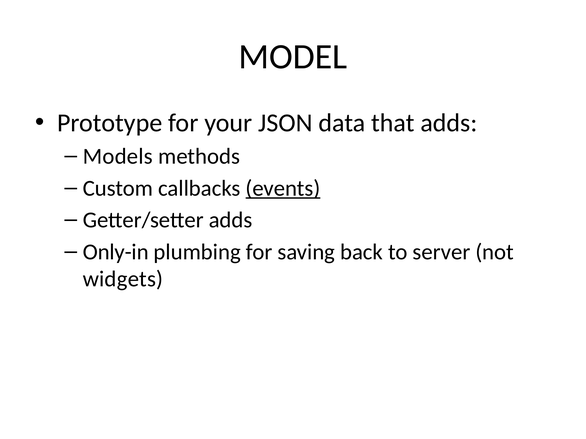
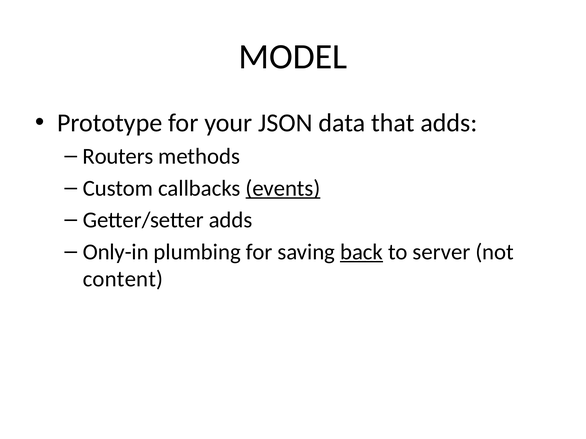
Models: Models -> Routers
back underline: none -> present
widgets: widgets -> content
